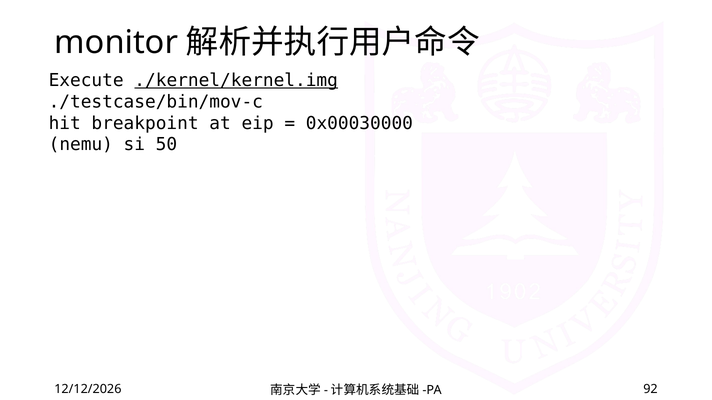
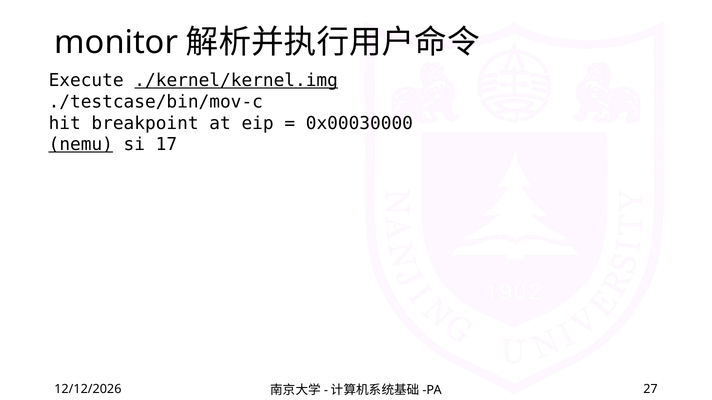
nemu underline: none -> present
50: 50 -> 17
92: 92 -> 27
